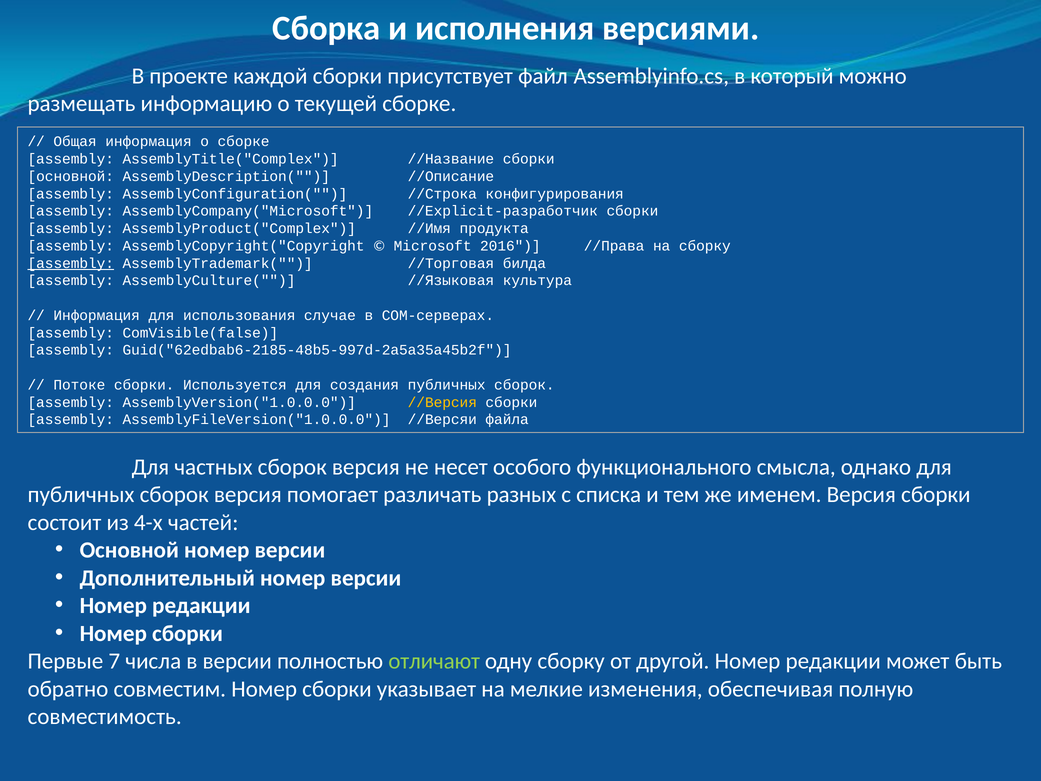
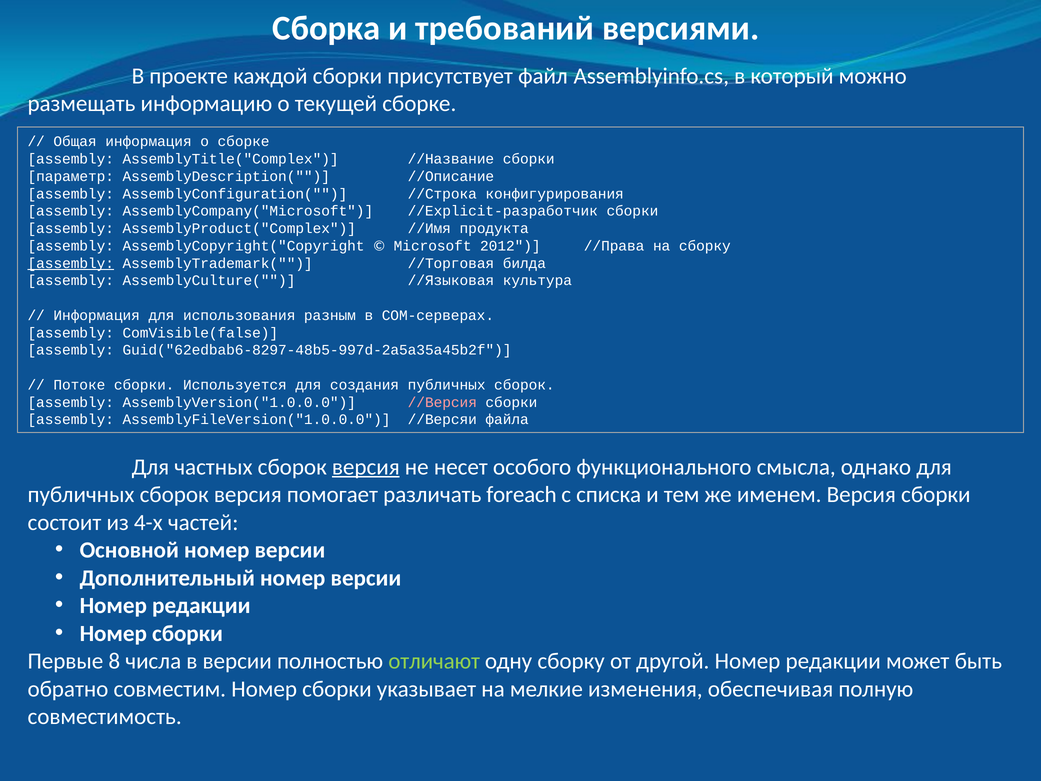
исполнения: исполнения -> требований
основной at (71, 176): основной -> параметр
2016: 2016 -> 2012
случае: случае -> разным
Guid("62edbab6-2185-48b5-997d-2a5a35a45b2f: Guid("62edbab6-2185-48b5-997d-2a5a35a45b2f -> Guid("62edbab6-8297-48b5-997d-2a5a35a45b2f
//Версия colour: yellow -> pink
версия at (366, 467) underline: none -> present
разных: разных -> foreach
7: 7 -> 8
